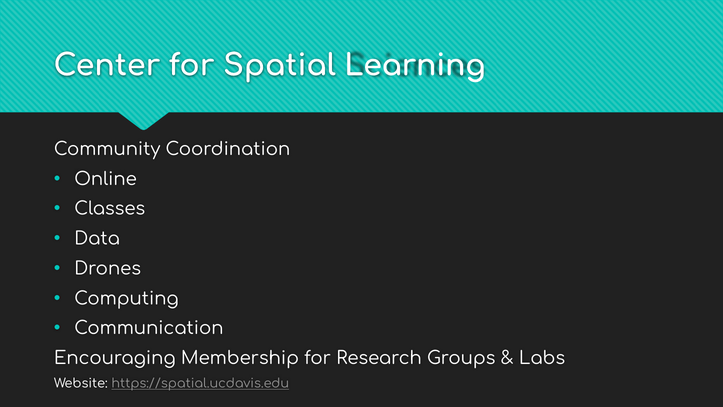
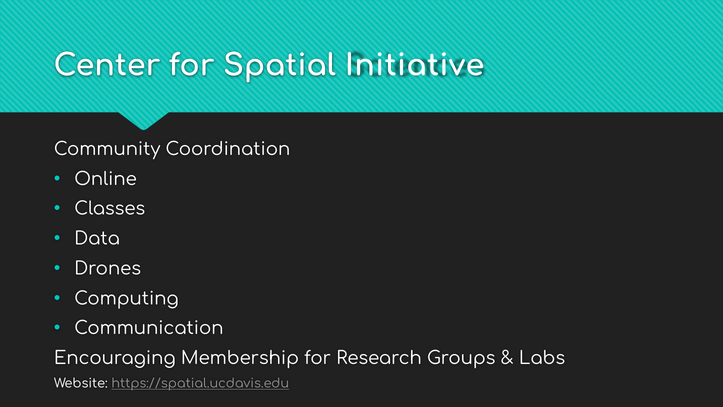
Learning: Learning -> Initiative
